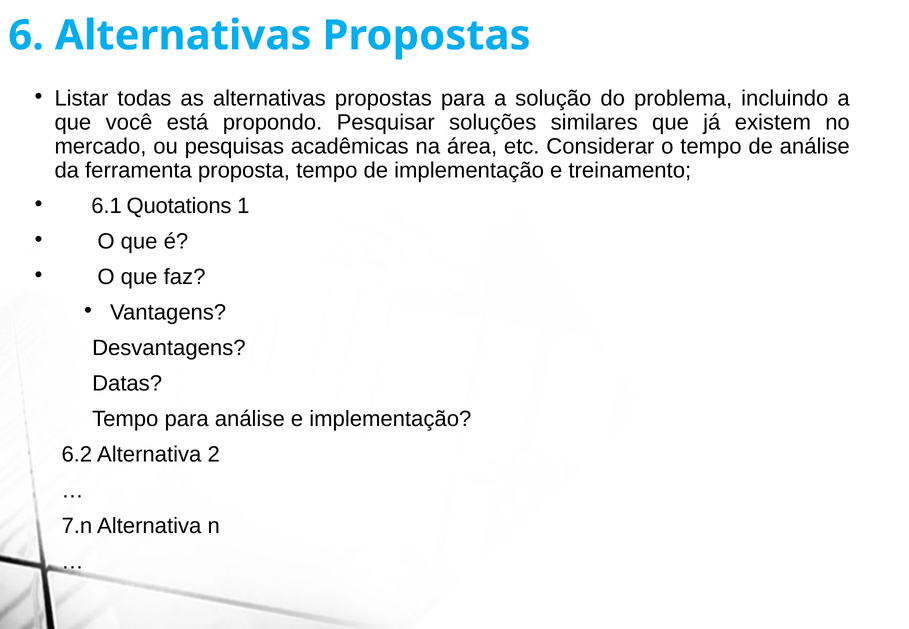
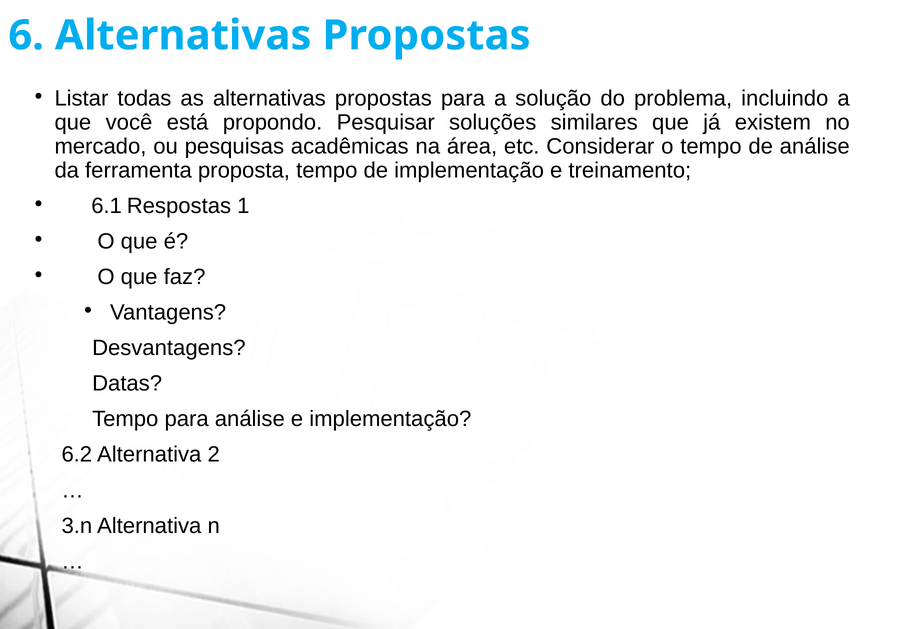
Quotations: Quotations -> Respostas
7.n: 7.n -> 3.n
